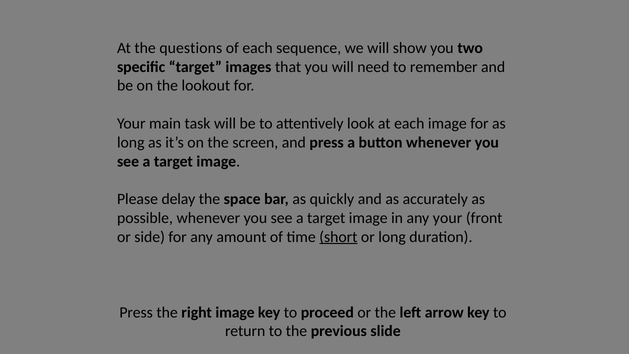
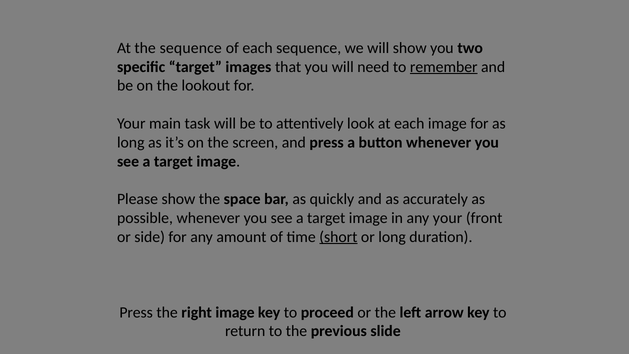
the questions: questions -> sequence
remember underline: none -> present
Please delay: delay -> show
